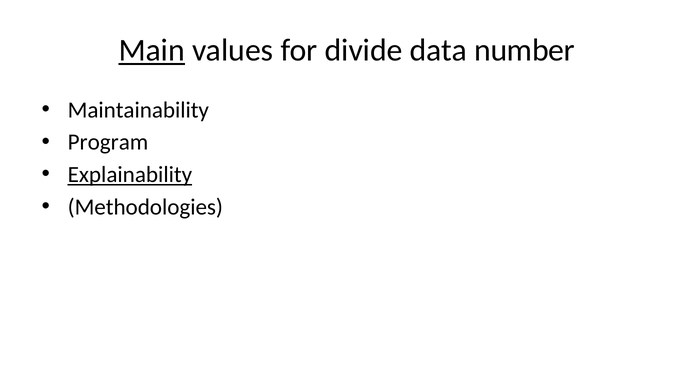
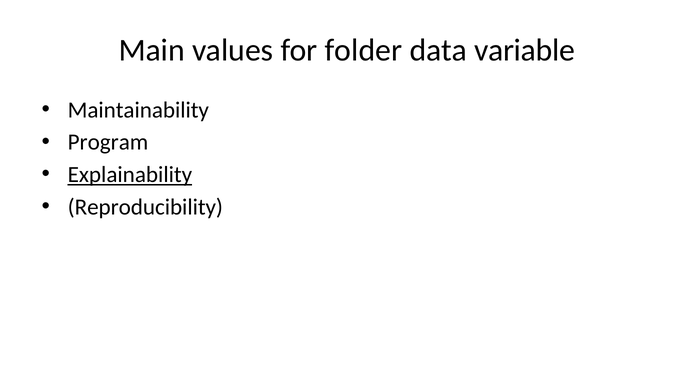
Main underline: present -> none
divide: divide -> folder
number: number -> variable
Methodologies: Methodologies -> Reproducibility
